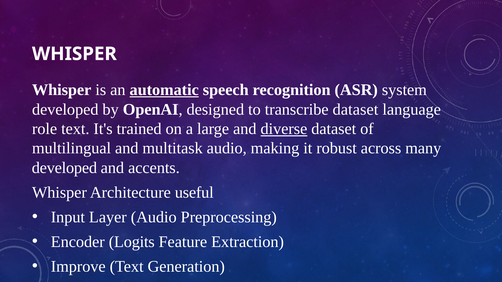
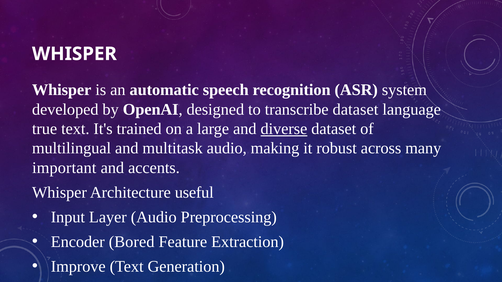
automatic underline: present -> none
role: role -> true
developed at (64, 168): developed -> important
Logits: Logits -> Bored
